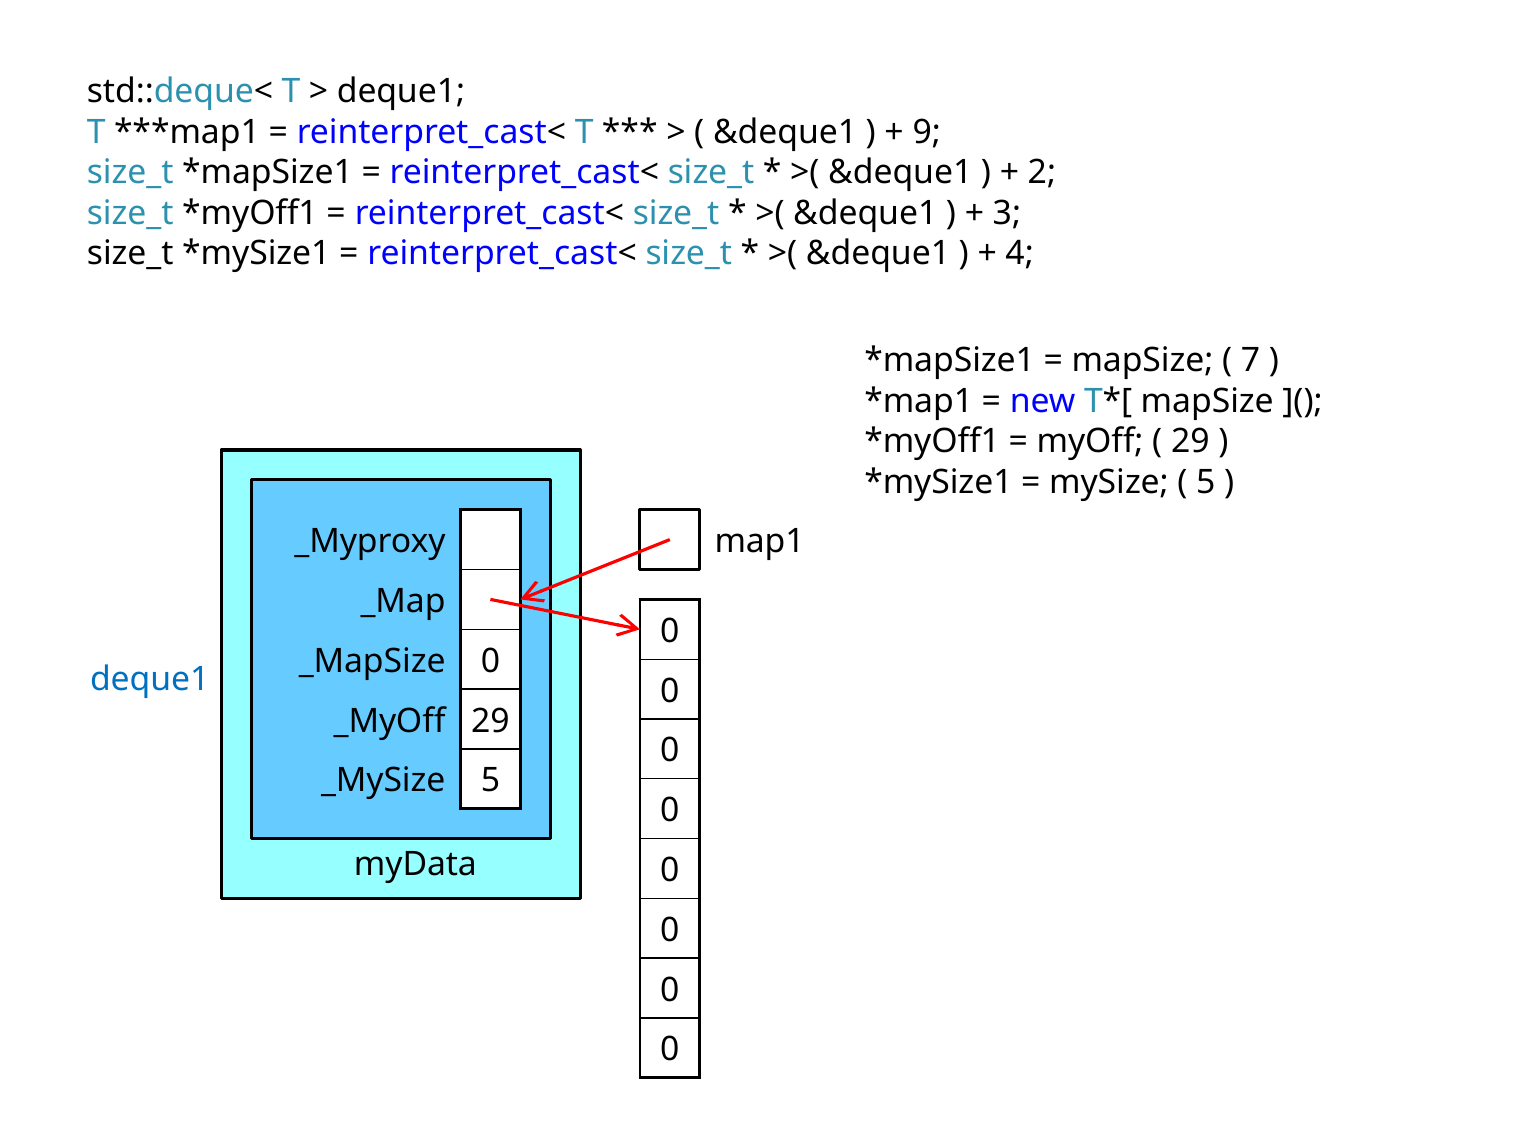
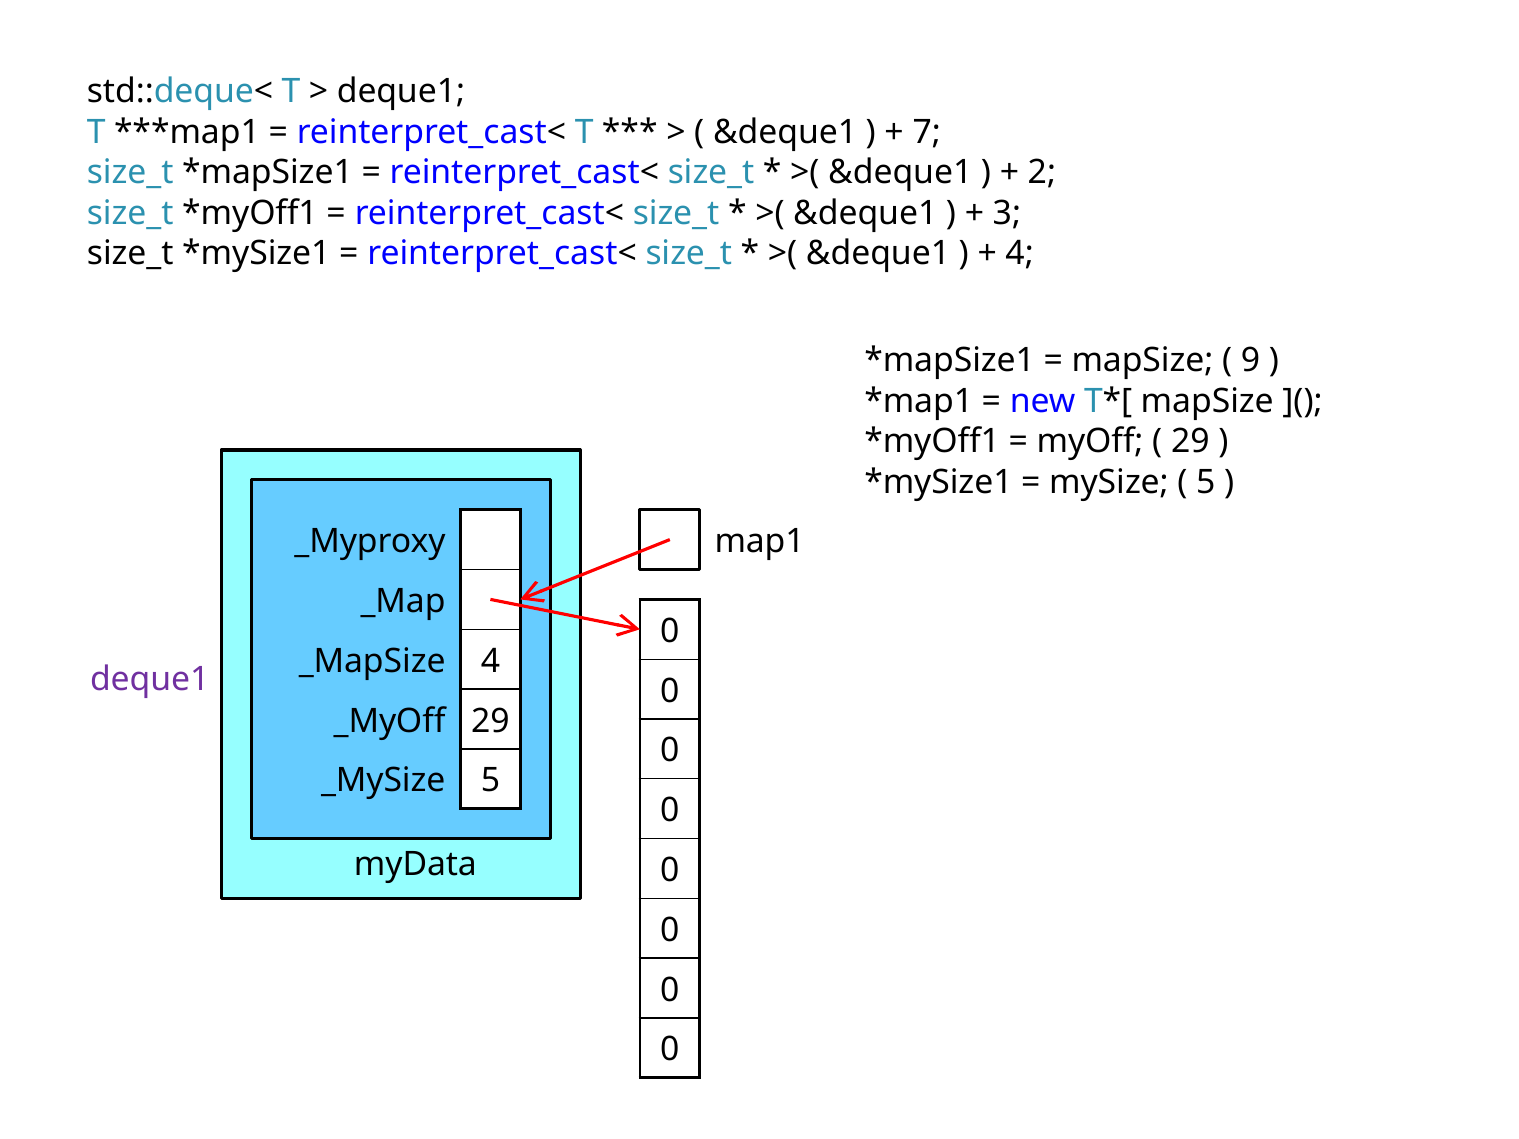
9: 9 -> 7
7: 7 -> 9
0 at (490, 661): 0 -> 4
deque1 at (150, 680) colour: blue -> purple
